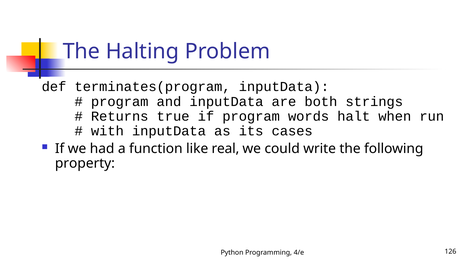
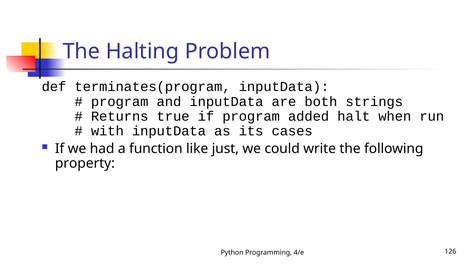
words: words -> added
real: real -> just
